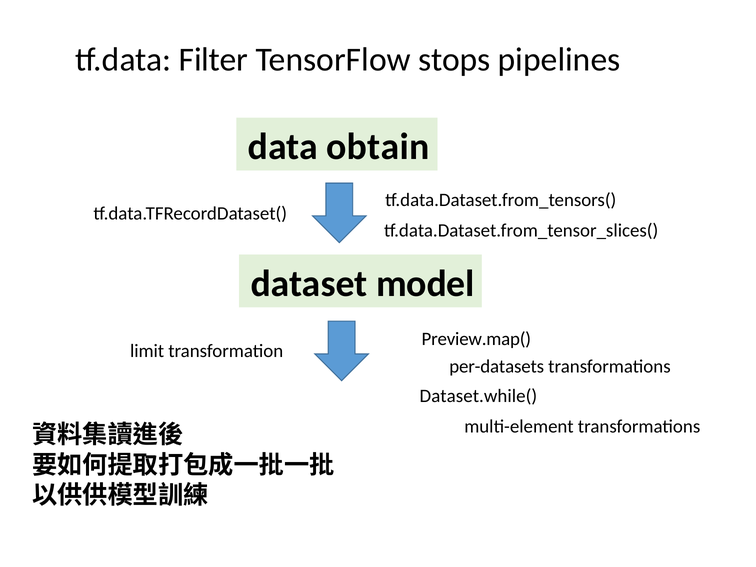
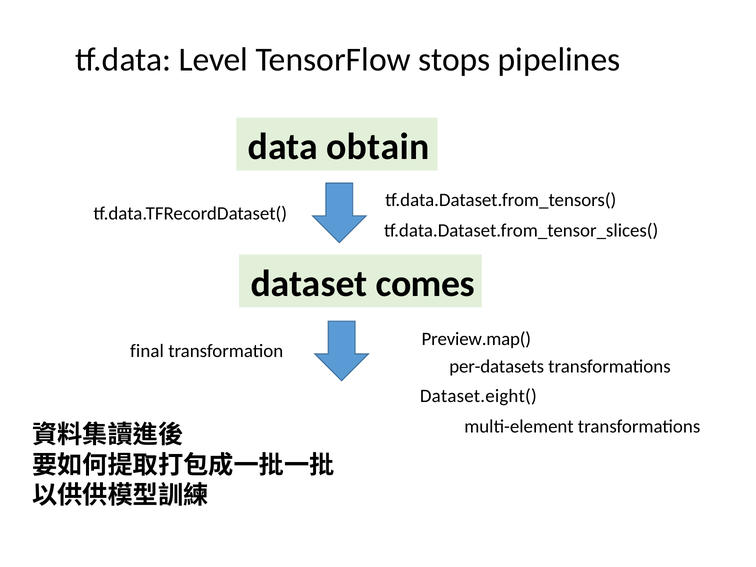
Filter: Filter -> Level
model: model -> comes
limit: limit -> final
Dataset.while(: Dataset.while( -> Dataset.eight(
